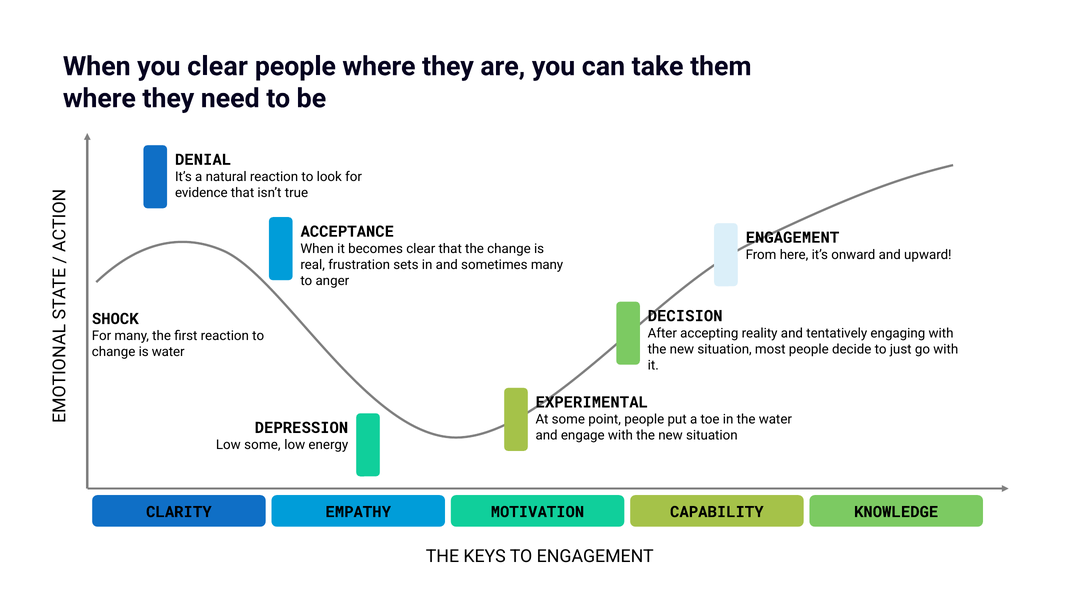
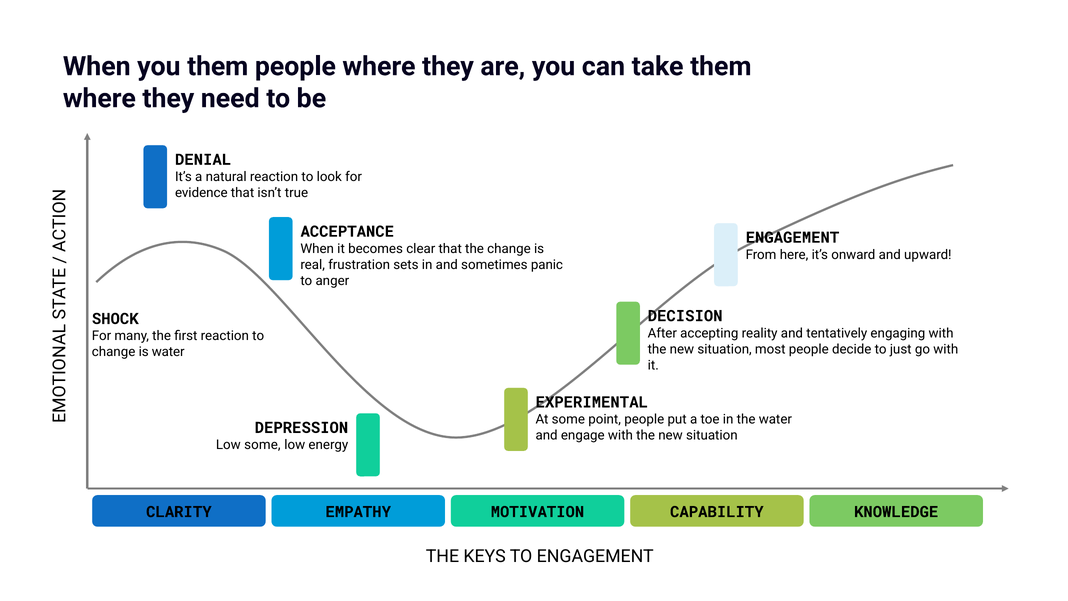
you clear: clear -> them
sometimes many: many -> panic
